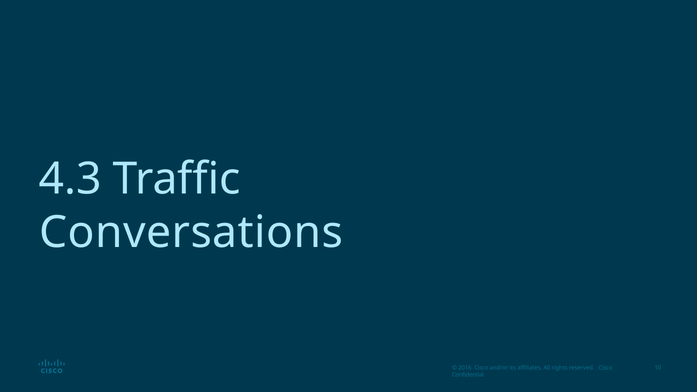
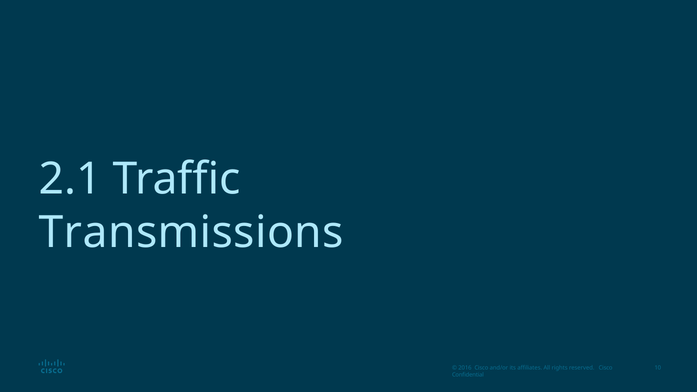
4.3: 4.3 -> 2.1
Conversations: Conversations -> Transmissions
